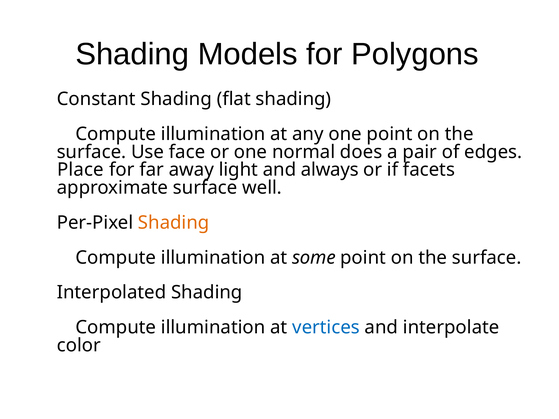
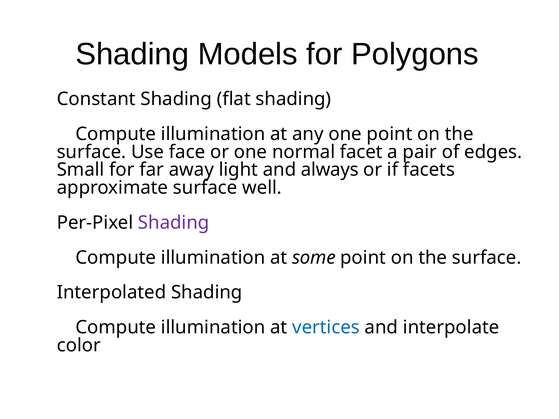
does: does -> facet
Place: Place -> Small
Shading at (174, 223) colour: orange -> purple
